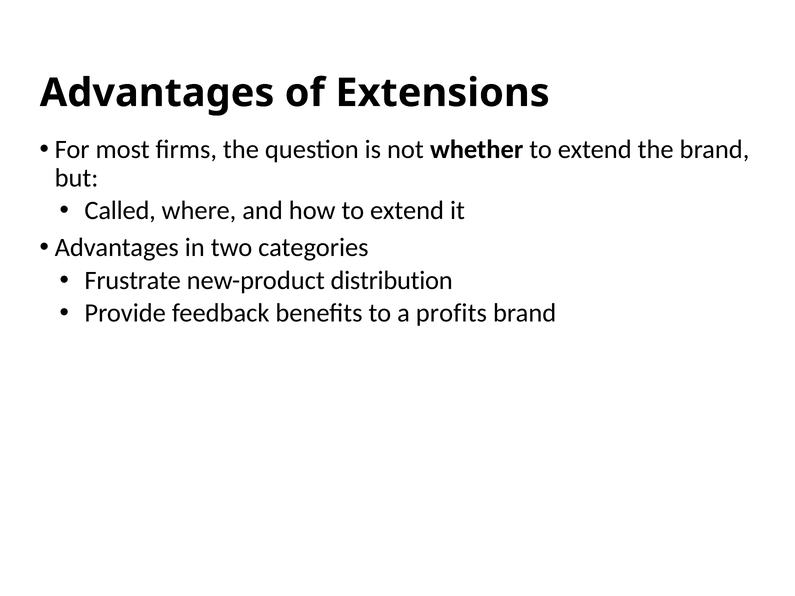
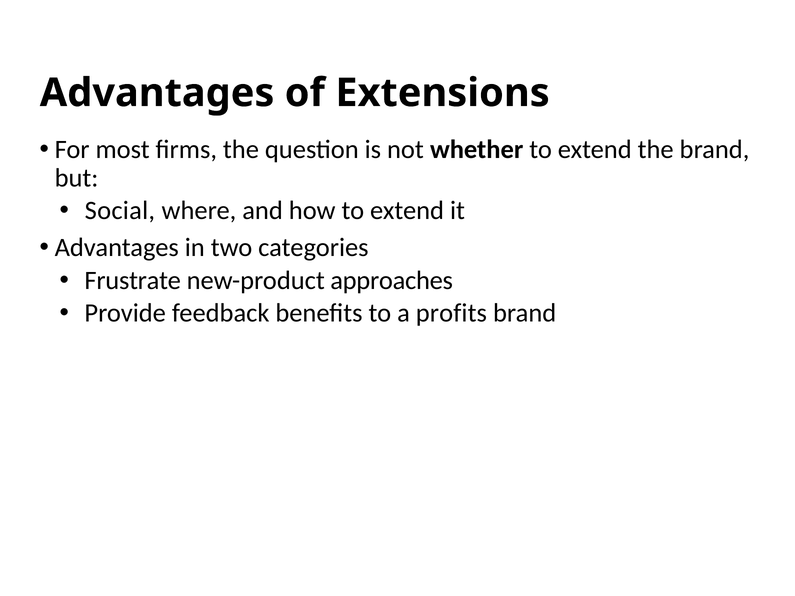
Called: Called -> Social
distribution: distribution -> approaches
